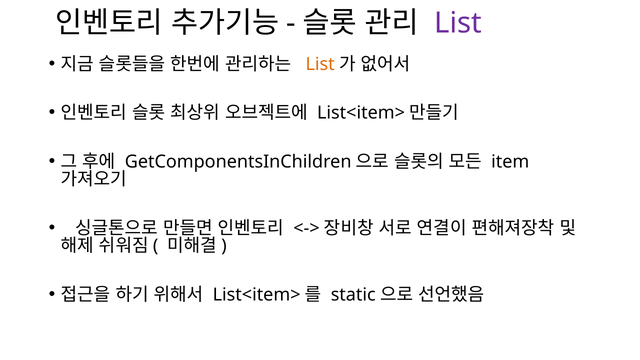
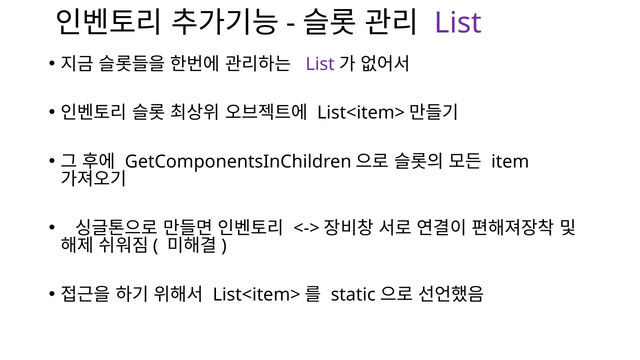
List at (320, 64) colour: orange -> purple
